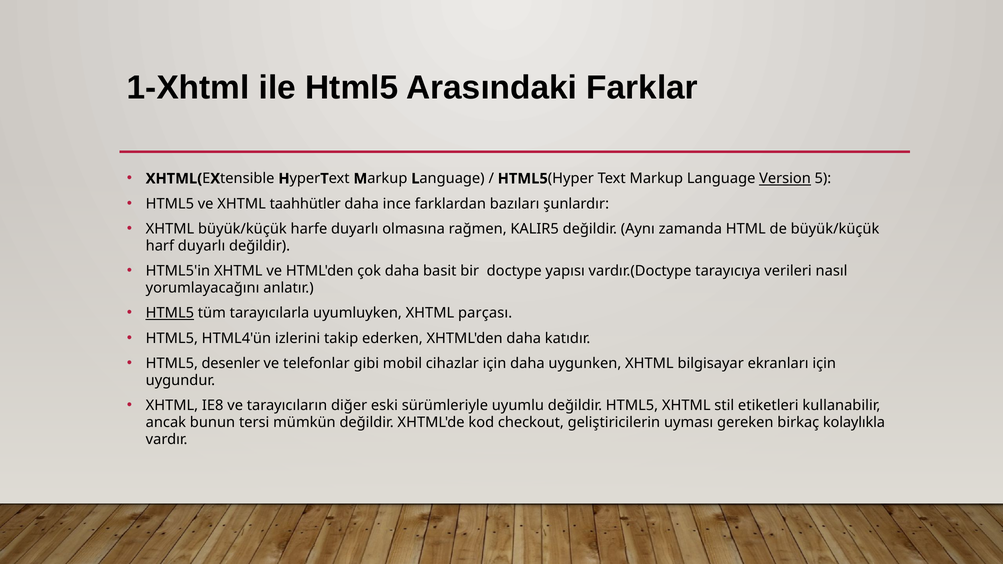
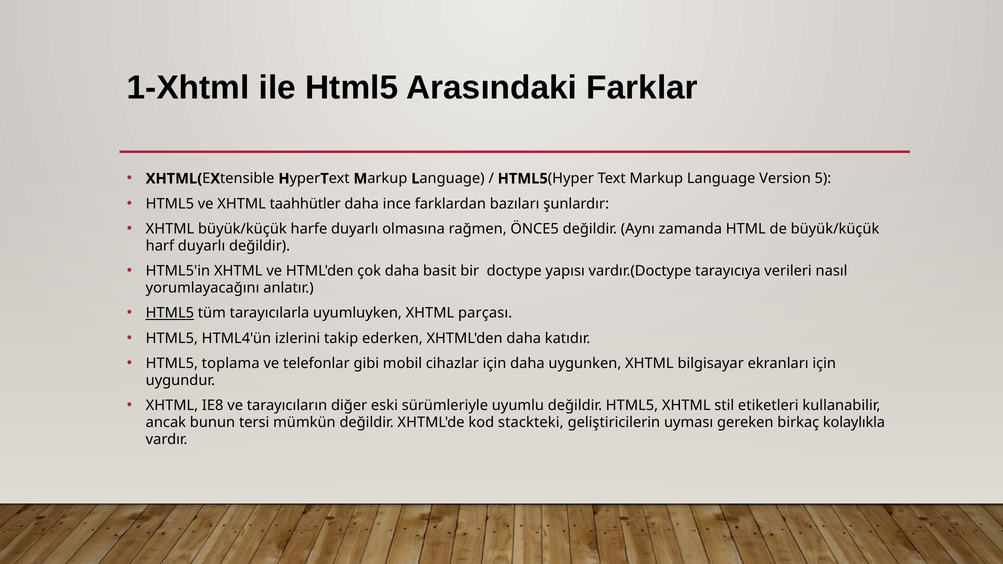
Version underline: present -> none
KALIR5: KALIR5 -> ÖNCE5
desenler: desenler -> toplama
checkout: checkout -> stackteki
